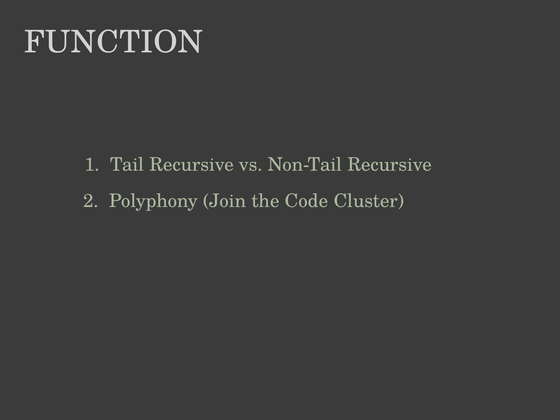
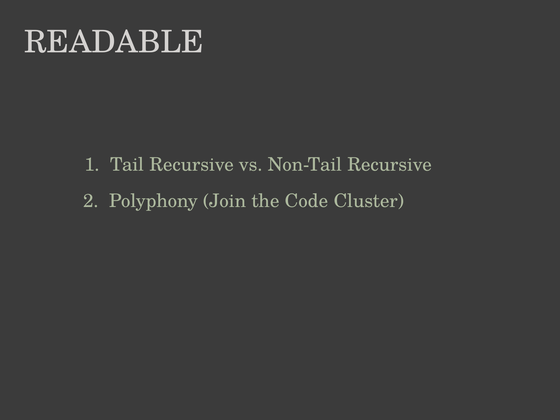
FUNCTION: FUNCTION -> READABLE
